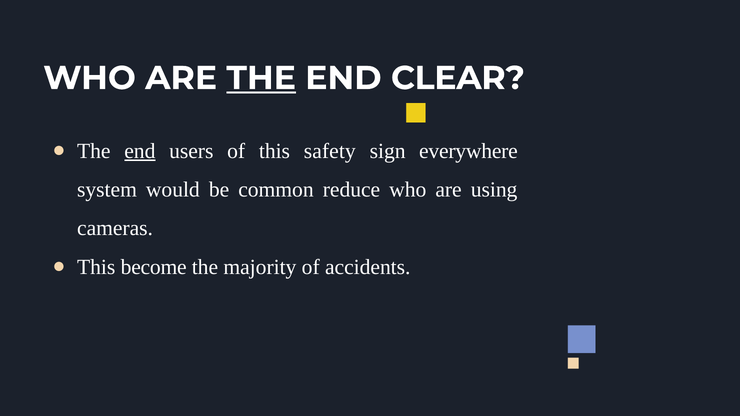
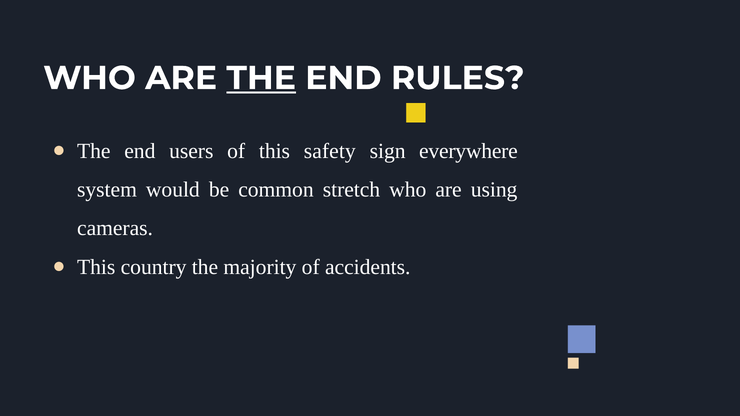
CLEAR: CLEAR -> RULES
end at (140, 151) underline: present -> none
reduce: reduce -> stretch
become: become -> country
